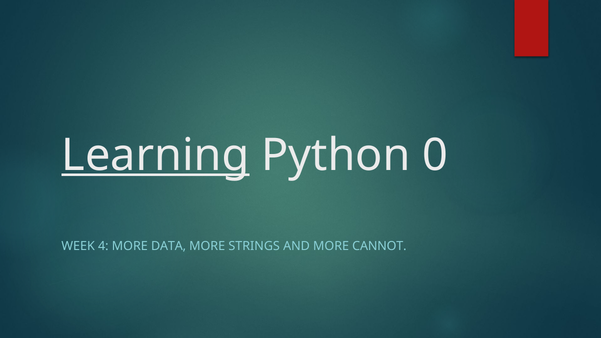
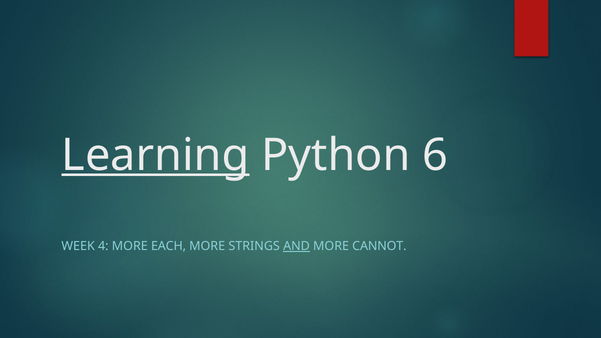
0: 0 -> 6
DATA: DATA -> EACH
AND underline: none -> present
